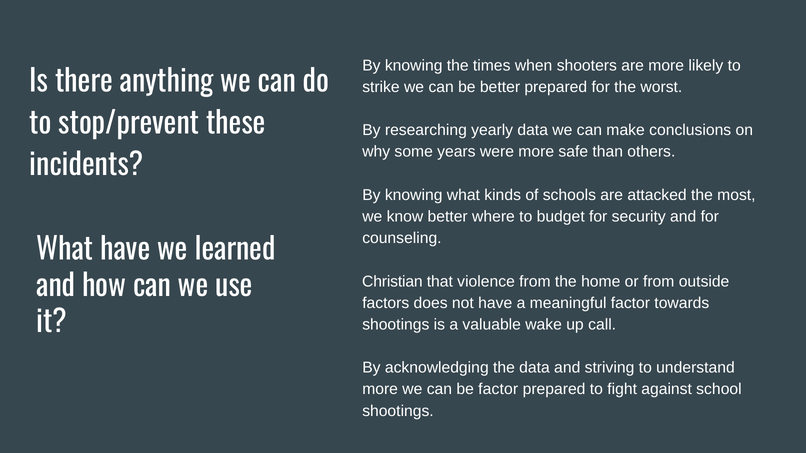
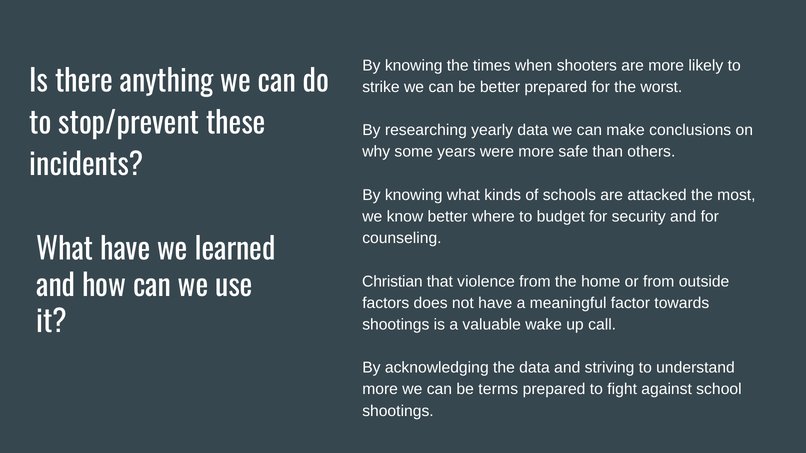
be factor: factor -> terms
